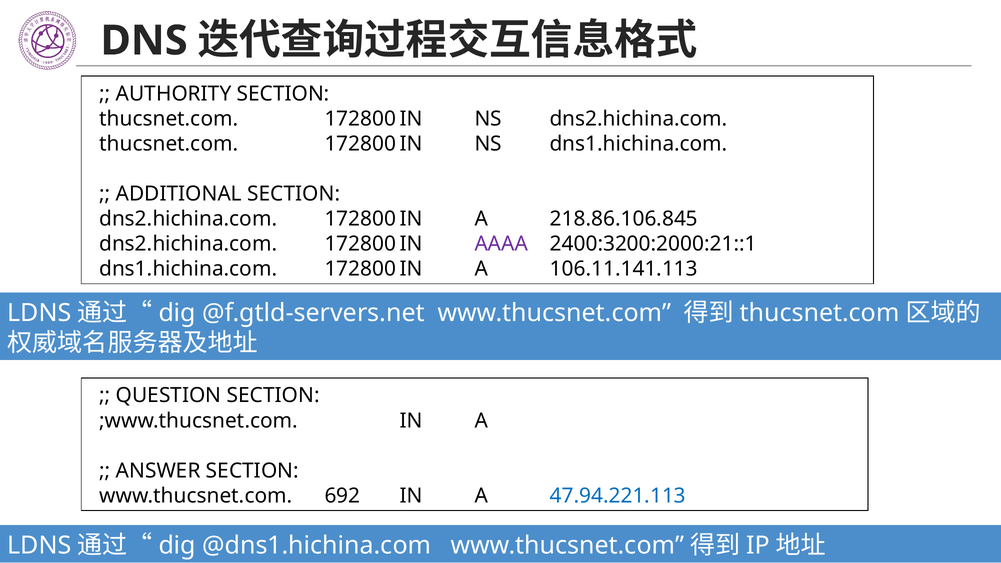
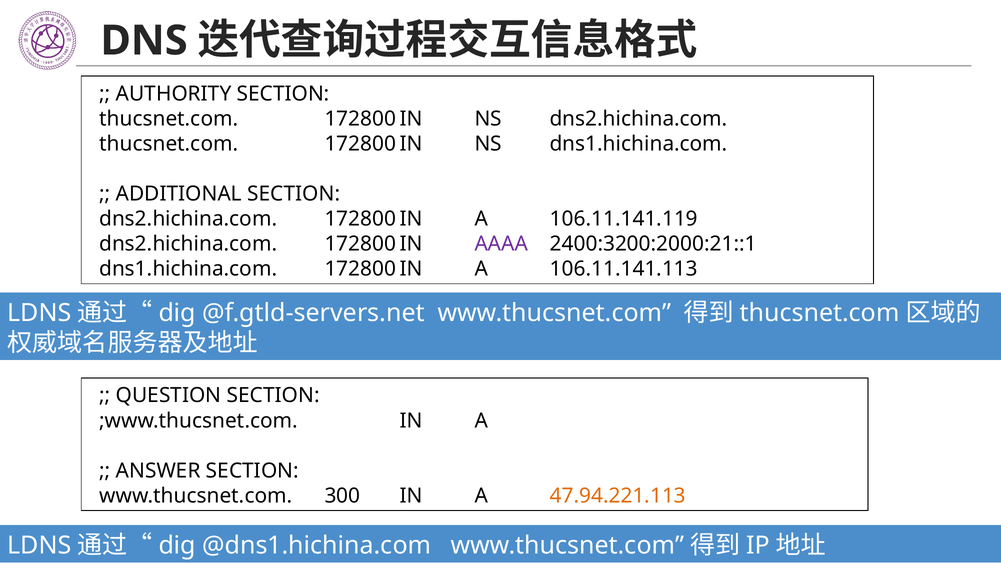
218.86.106.845: 218.86.106.845 -> 106.11.141.119
692: 692 -> 300
47.94.221.113 colour: blue -> orange
